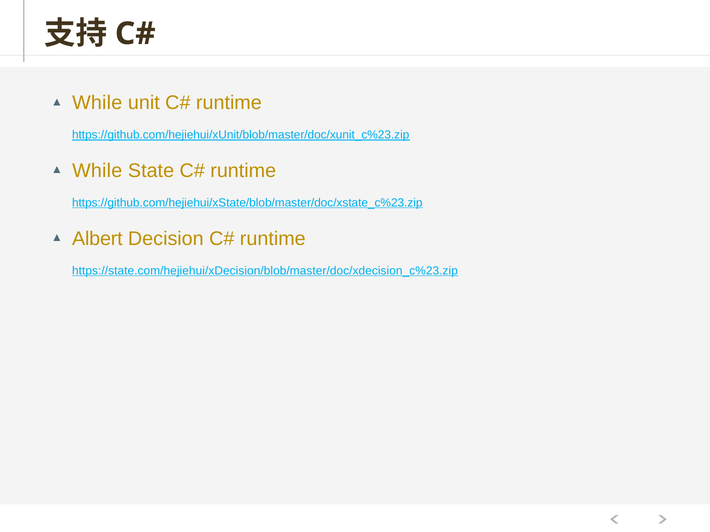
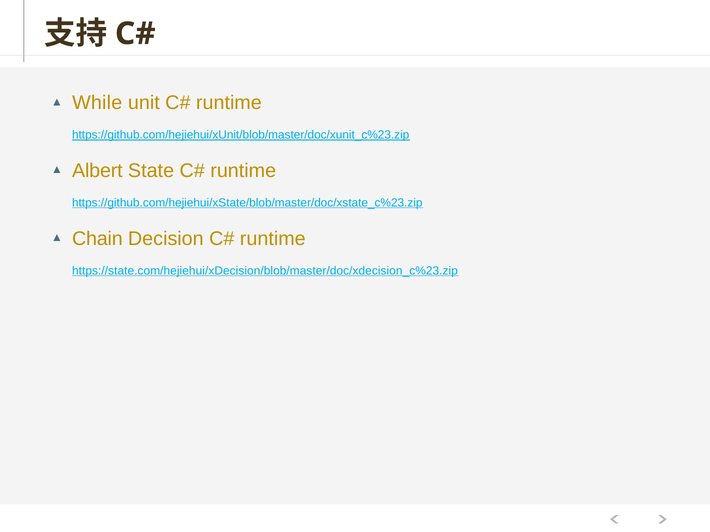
While at (97, 171): While -> Albert
Albert: Albert -> Chain
